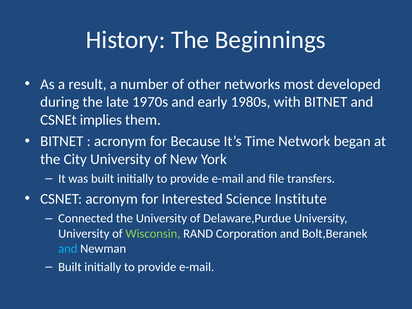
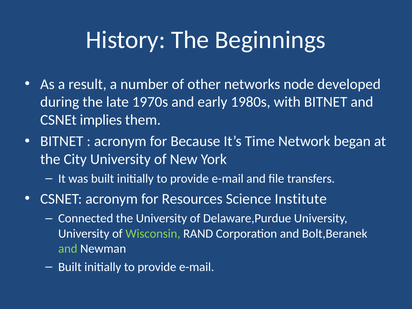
most: most -> node
Interested: Interested -> Resources
and at (68, 249) colour: light blue -> light green
